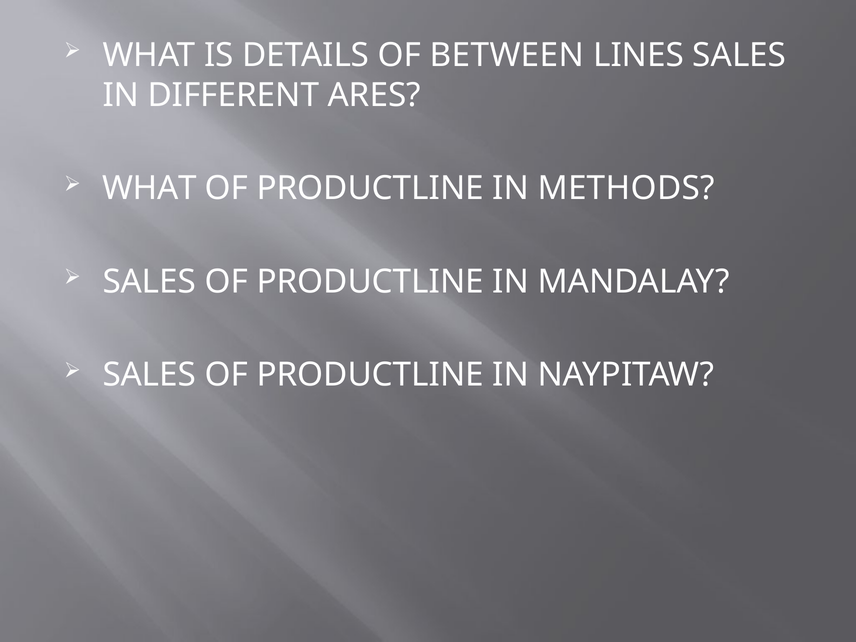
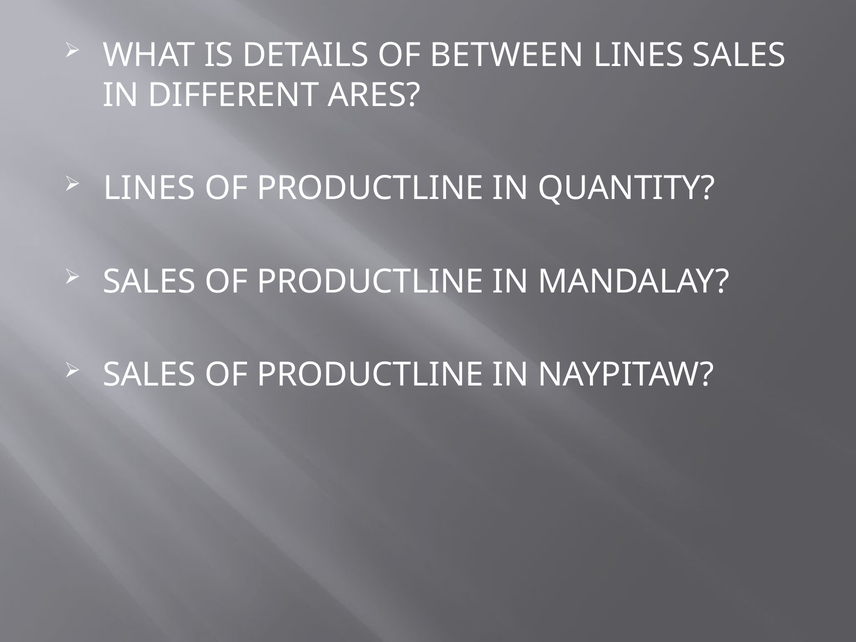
WHAT at (150, 188): WHAT -> LINES
METHODS: METHODS -> QUANTITY
